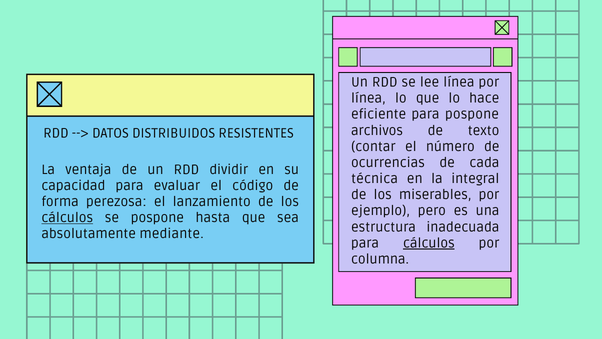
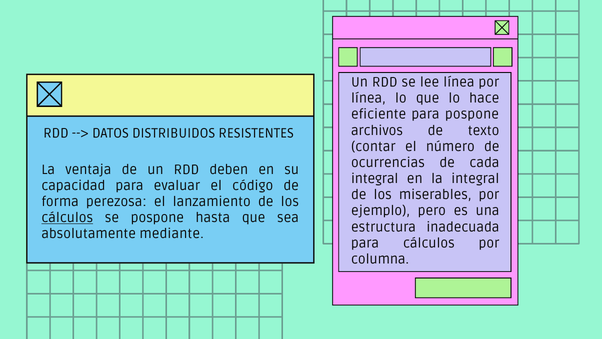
dividir: dividir -> deben
técnica at (375, 179): técnica -> integral
cálculos at (429, 243) underline: present -> none
